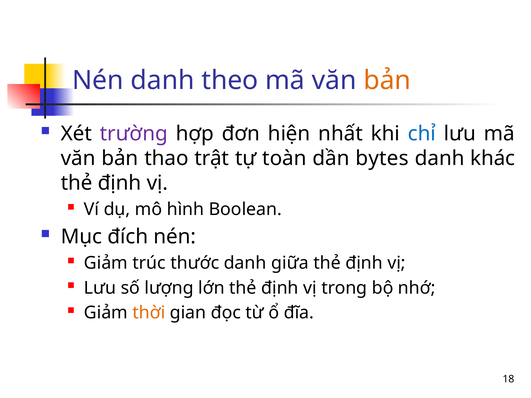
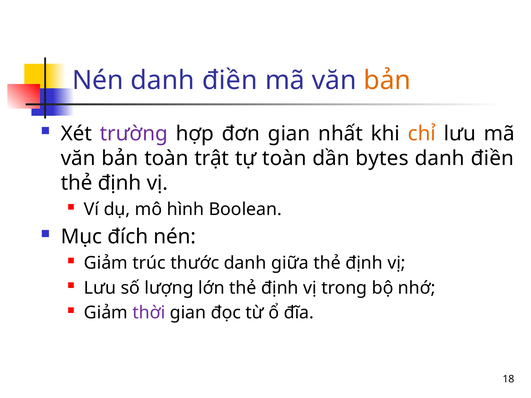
Nén danh theo: theo -> điền
đơn hiện: hiện -> gian
chỉ colour: blue -> orange
bản thao: thao -> toàn
khác at (493, 158): khác -> điền
thời colour: orange -> purple
